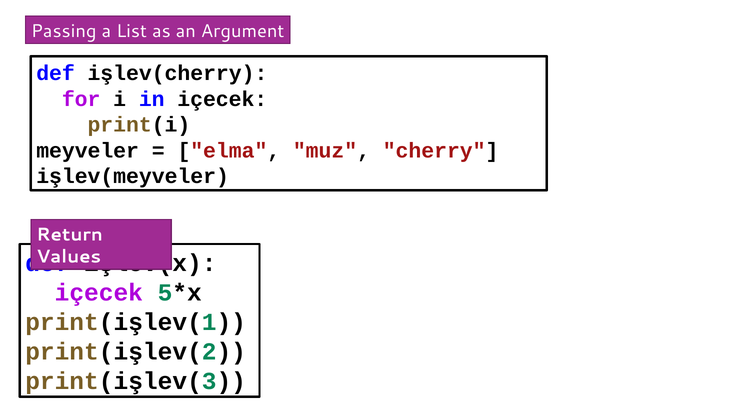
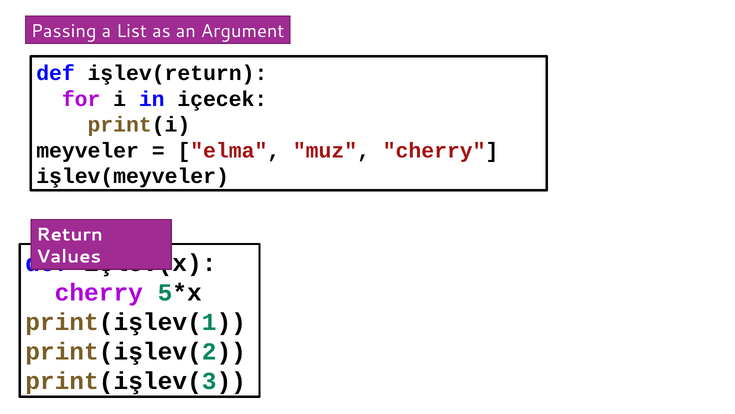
işlev(cherry: işlev(cherry -> işlev(return
içecek at (99, 292): içecek -> cherry
